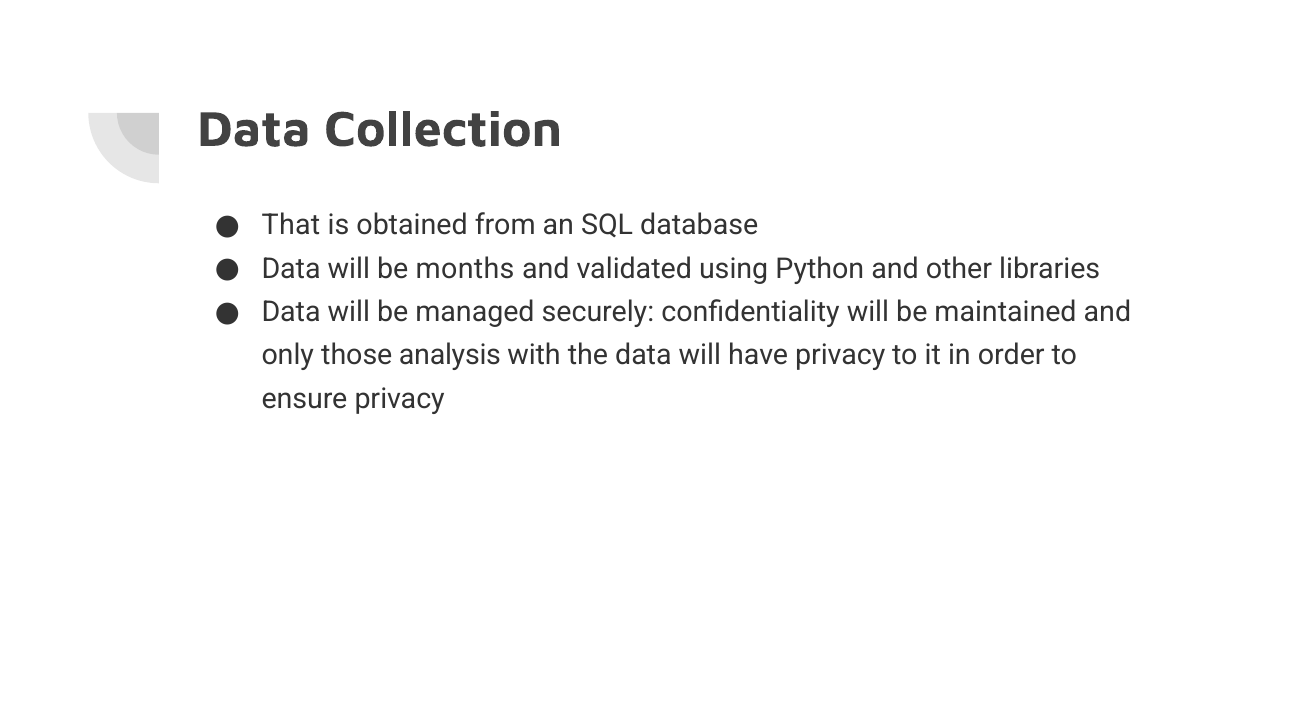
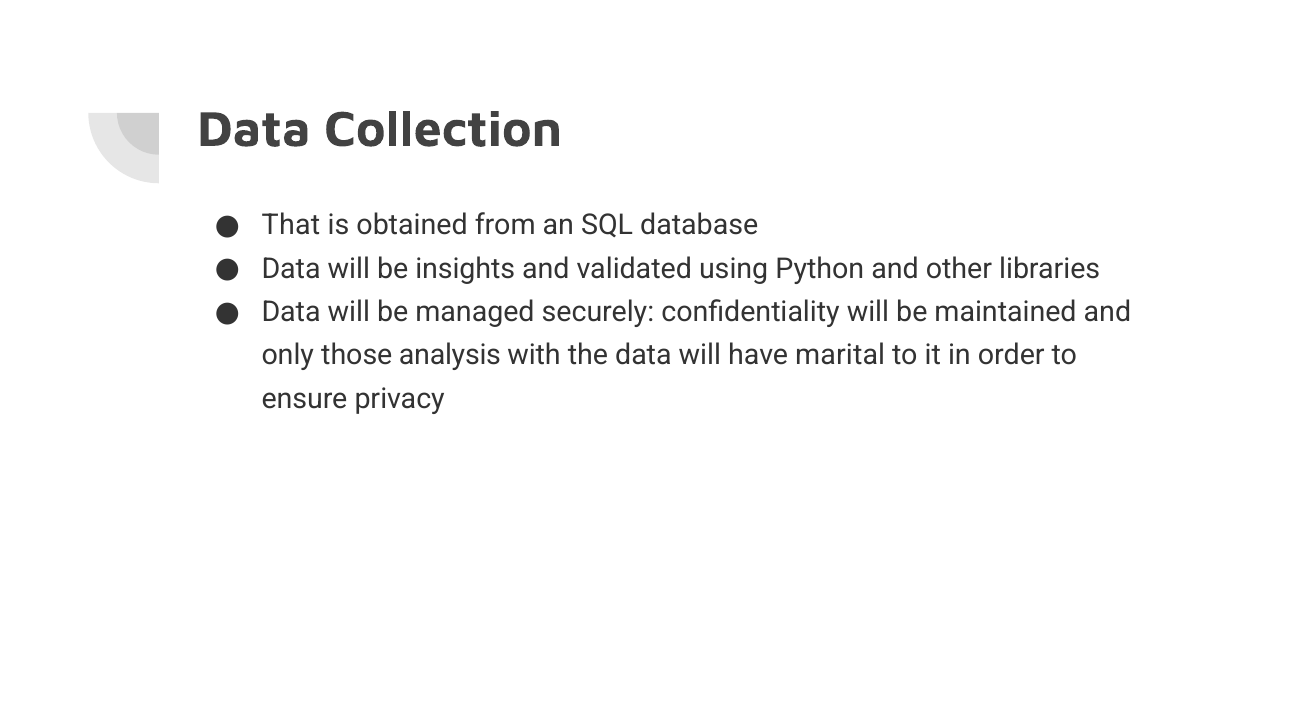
months: months -> insights
have privacy: privacy -> marital
